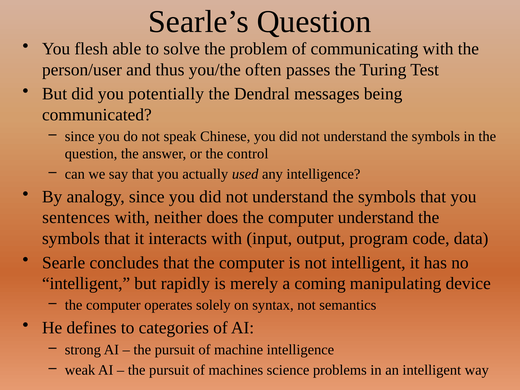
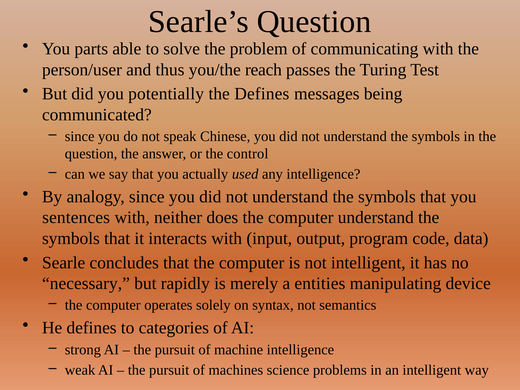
flesh: flesh -> parts
often: often -> reach
the Dendral: Dendral -> Defines
intelligent at (86, 283): intelligent -> necessary
coming: coming -> entities
